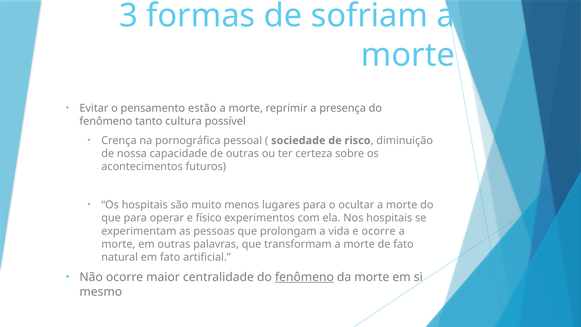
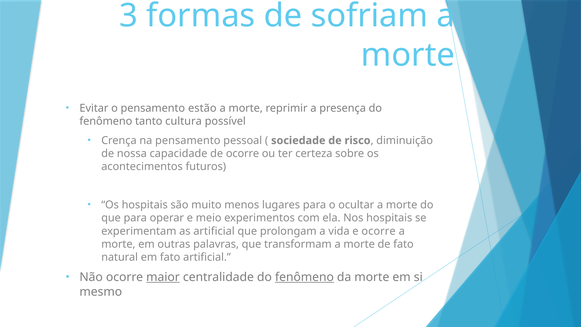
na pornográfica: pornográfica -> pensamento
de outras: outras -> ocorre
físico: físico -> meio
as pessoas: pessoas -> artificial
maior underline: none -> present
